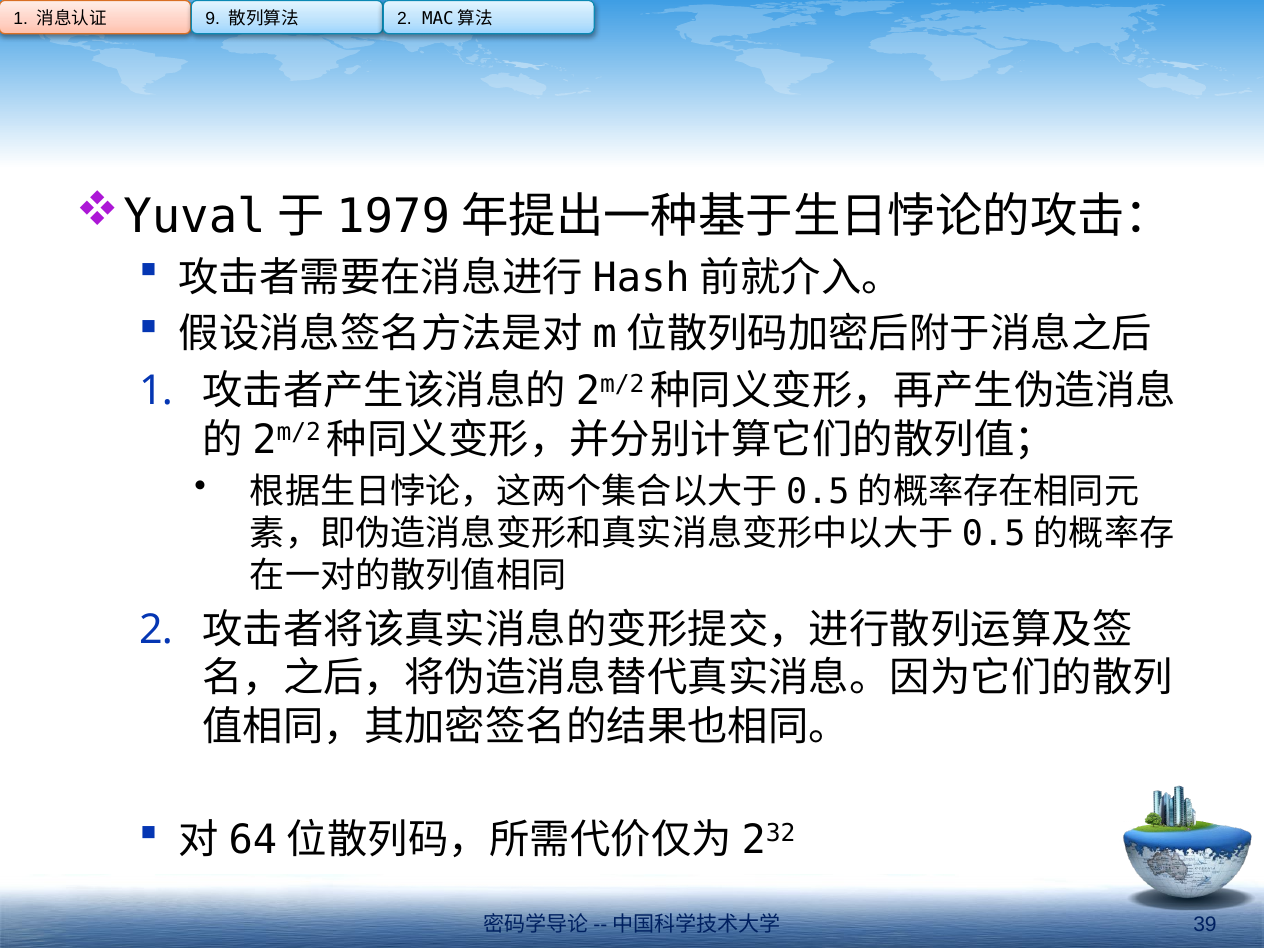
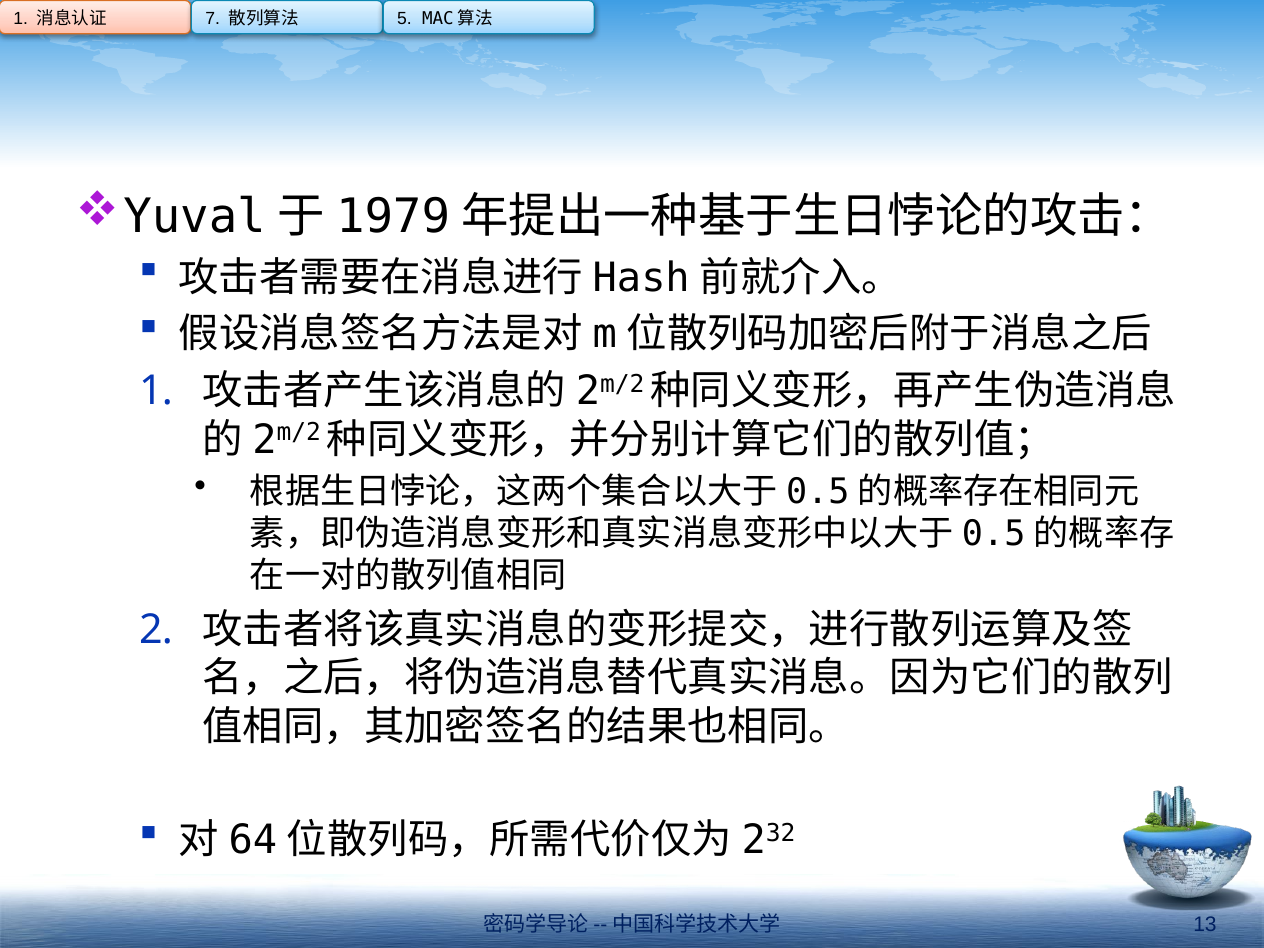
9: 9 -> 7
2 at (404, 18): 2 -> 5
39: 39 -> 13
